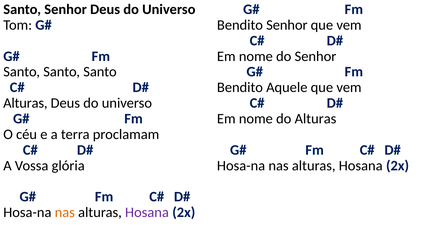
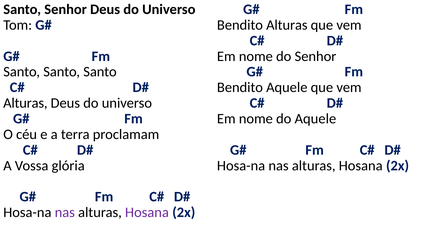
Bendito Senhor: Senhor -> Alturas
do Alturas: Alturas -> Aquele
nas at (65, 213) colour: orange -> purple
